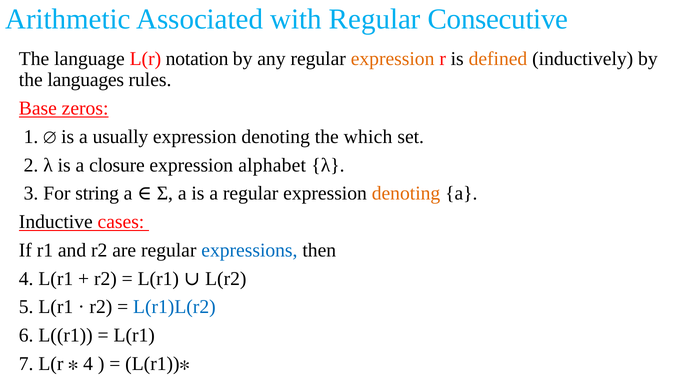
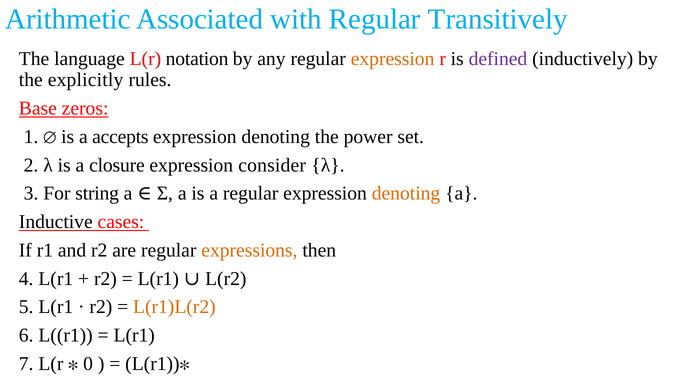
Consecutive: Consecutive -> Transitively
defined colour: orange -> purple
languages: languages -> explicitly
usually: usually -> accepts
which: which -> power
alphabet: alphabet -> consider
expressions colour: blue -> orange
L(r1)L(r2 colour: blue -> orange
L(r 4: 4 -> 0
